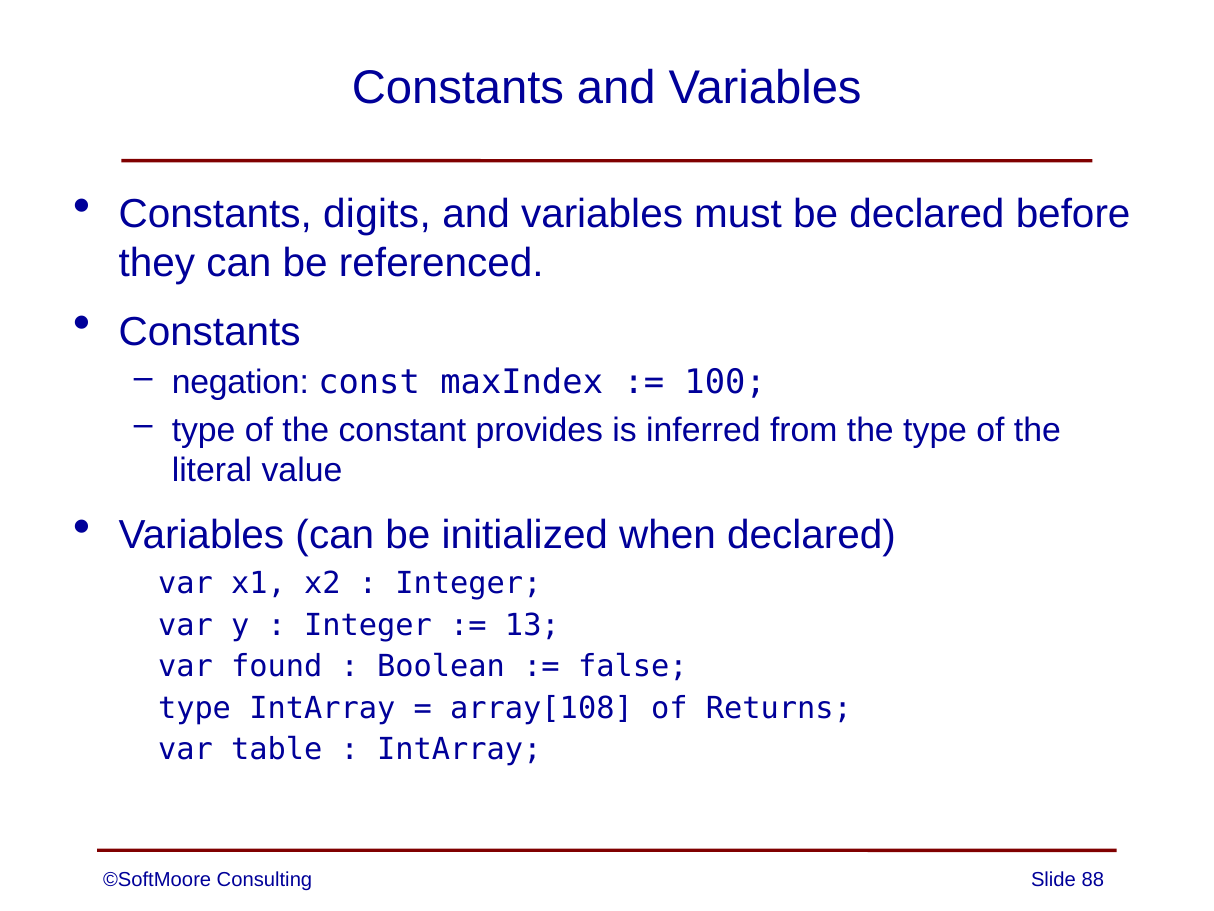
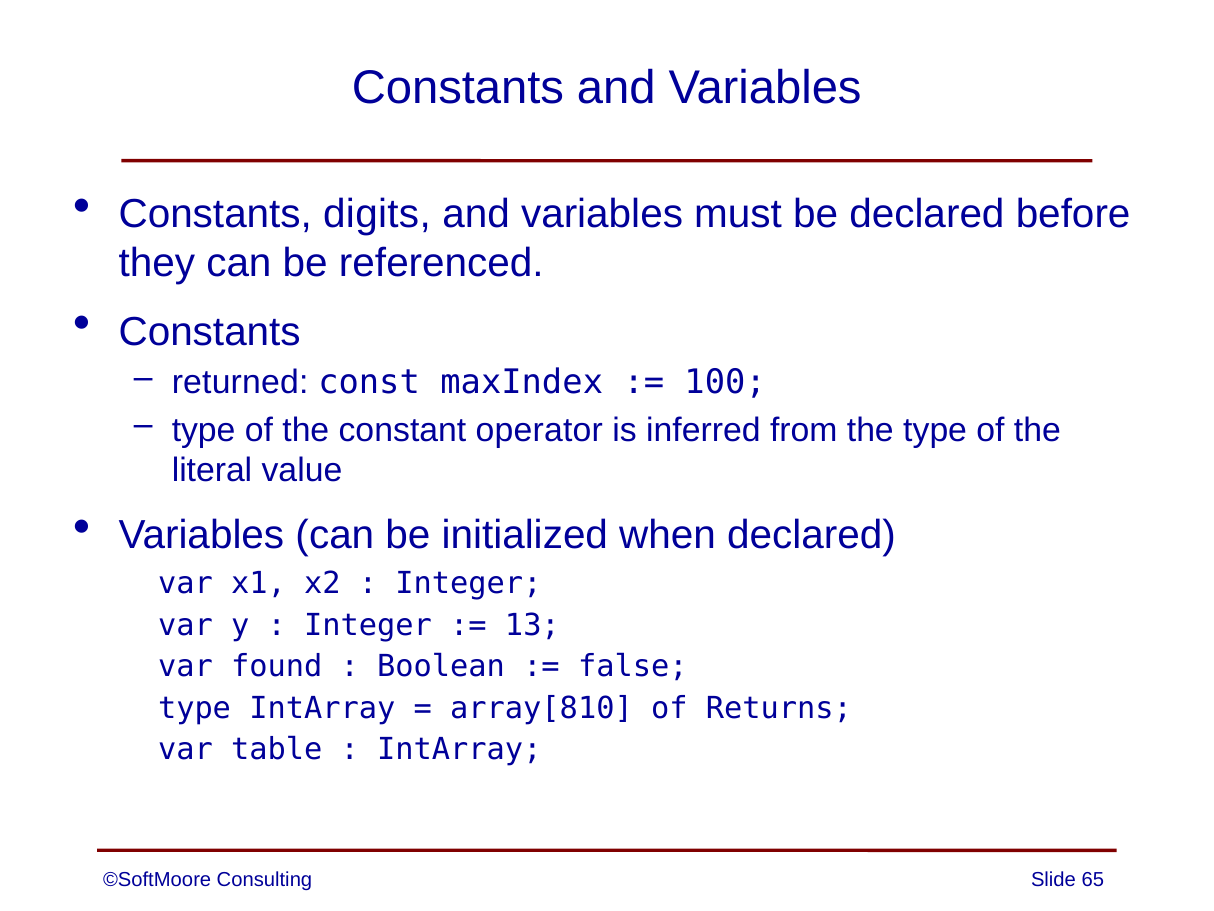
negation: negation -> returned
provides: provides -> operator
array[108: array[108 -> array[810
88: 88 -> 65
